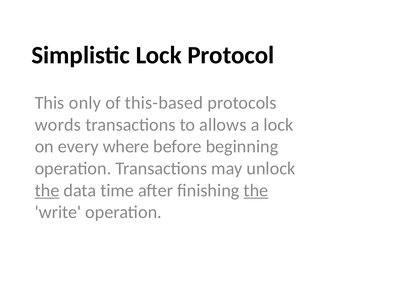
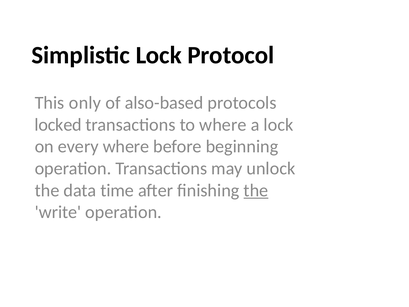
this-based: this-based -> also-based
words: words -> locked
to allows: allows -> where
the at (47, 190) underline: present -> none
